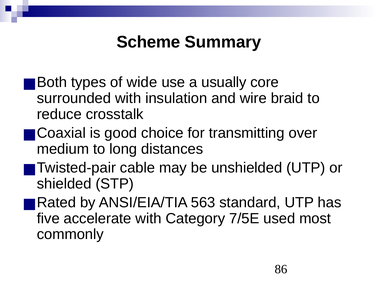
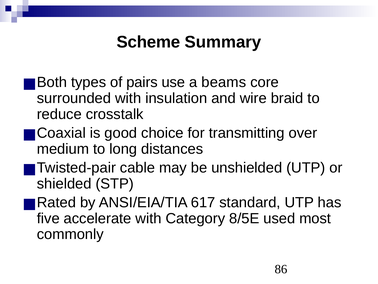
wide: wide -> pairs
usually: usually -> beams
563: 563 -> 617
7/5E: 7/5E -> 8/5E
